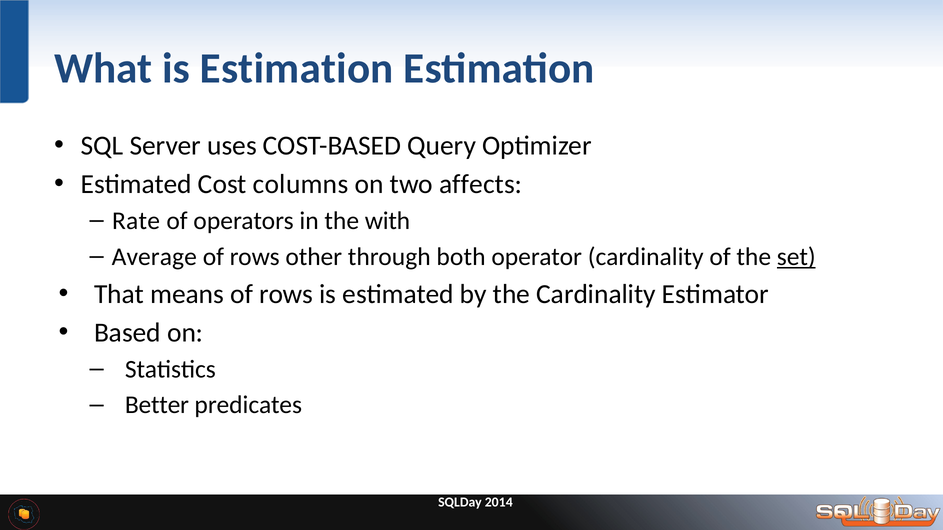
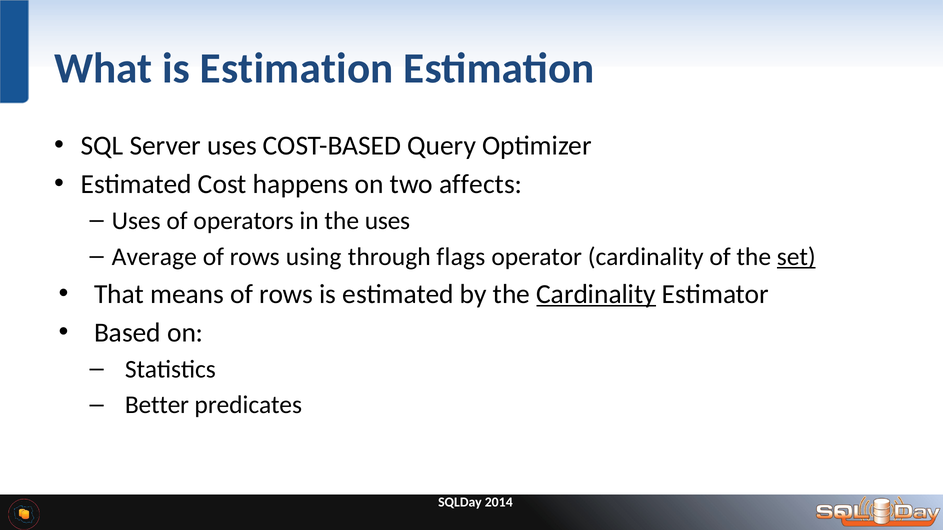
columns: columns -> happens
Rate at (136, 221): Rate -> Uses
the with: with -> uses
other: other -> using
both: both -> flags
Cardinality at (596, 294) underline: none -> present
